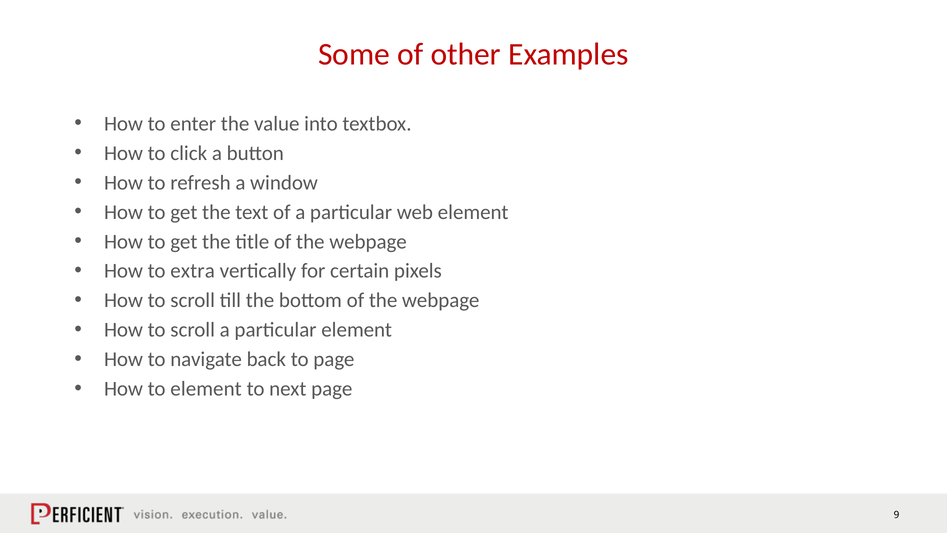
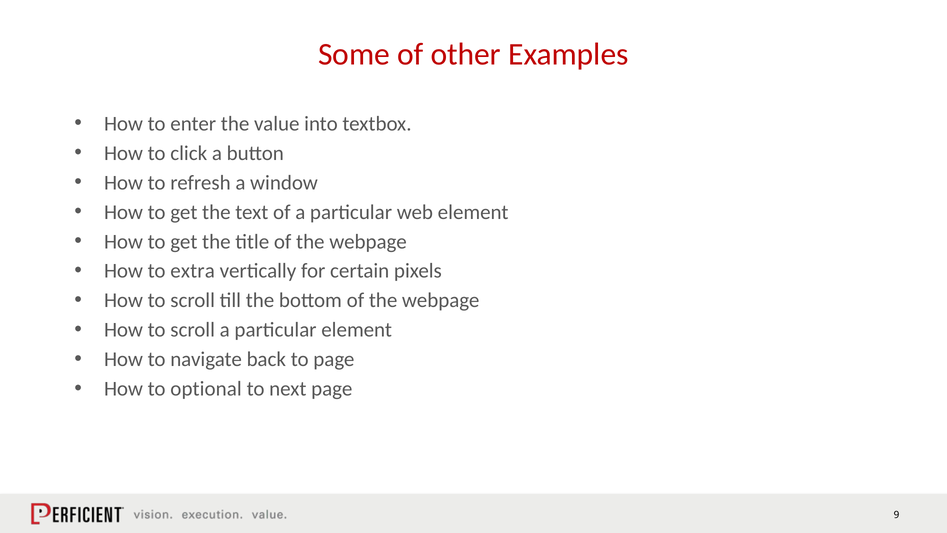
to element: element -> optional
